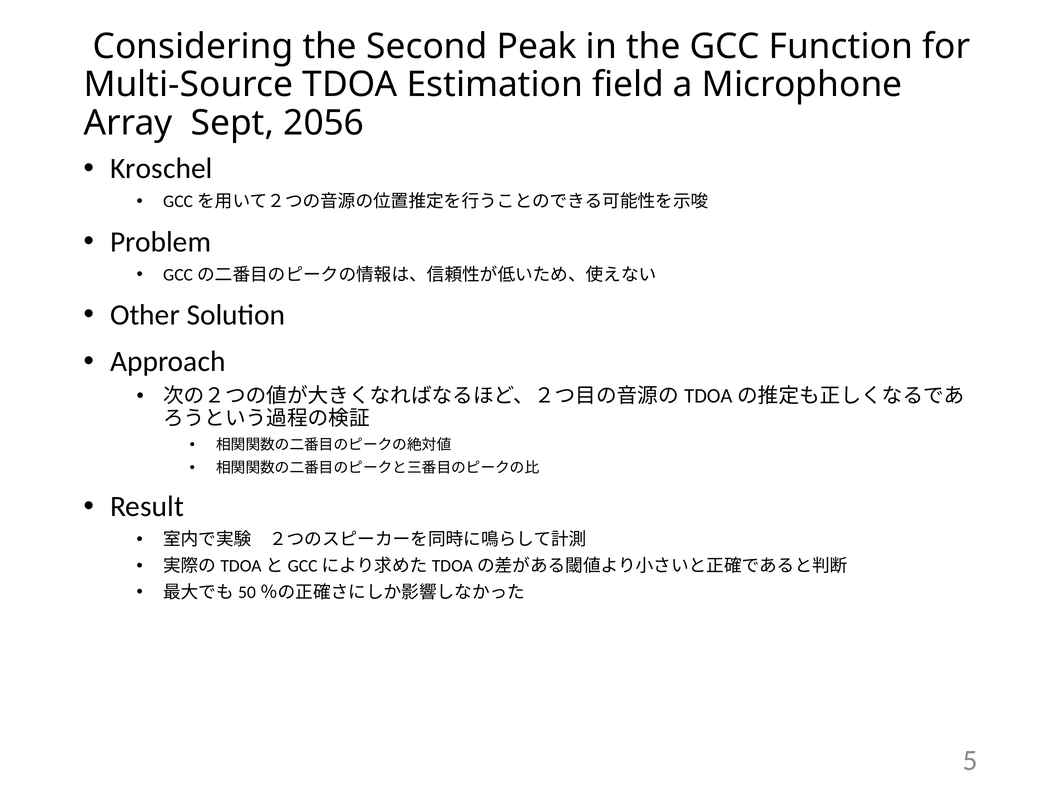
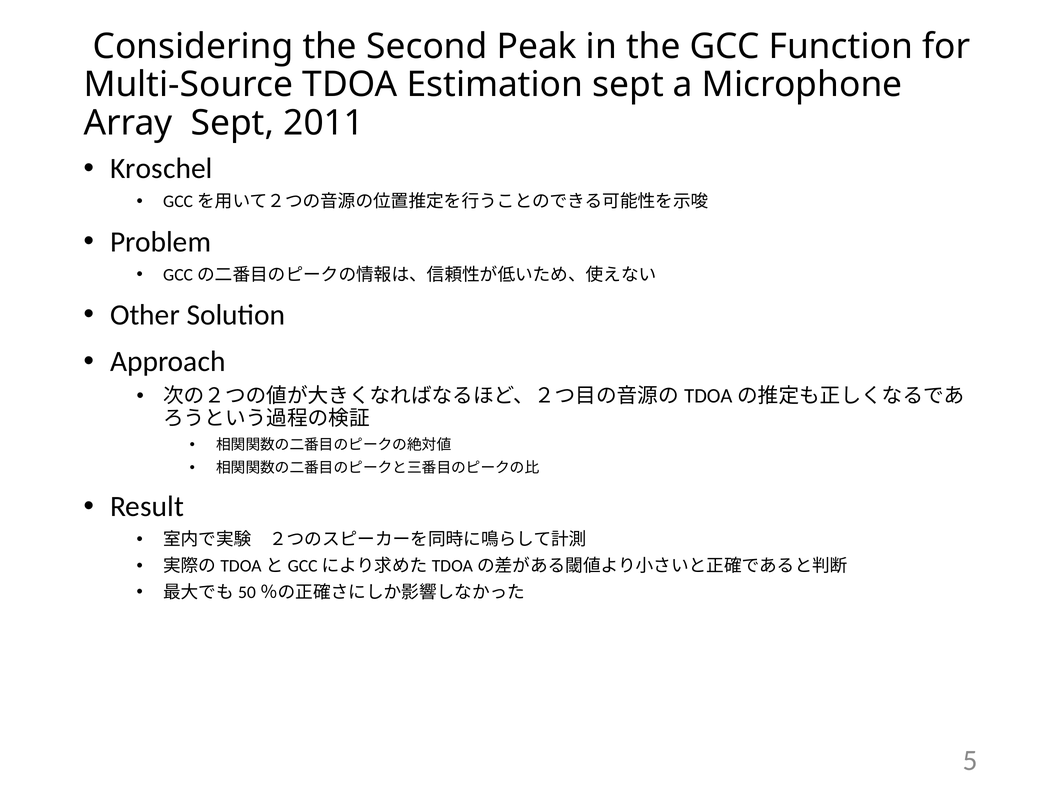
Estimation field: field -> sept
2056: 2056 -> 2011
